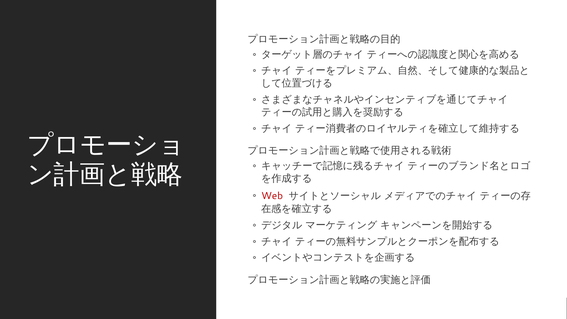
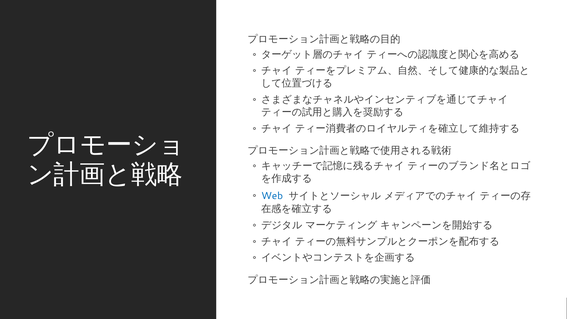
Web colour: red -> blue
